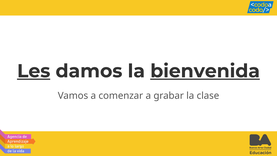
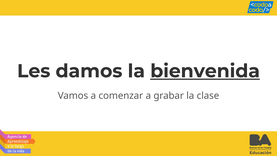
Les underline: present -> none
